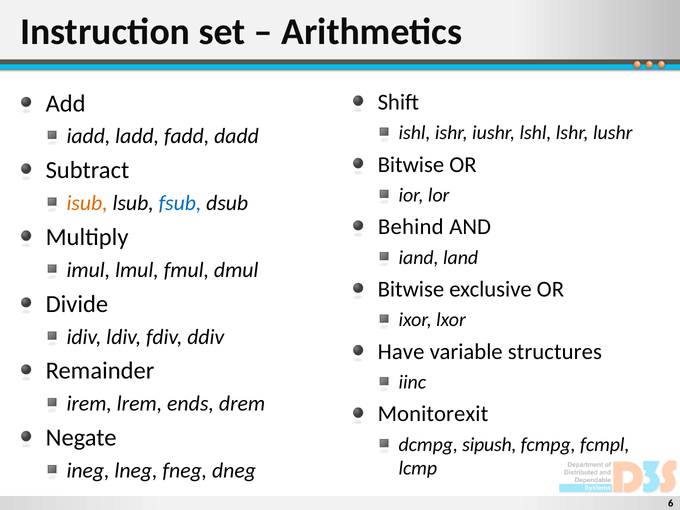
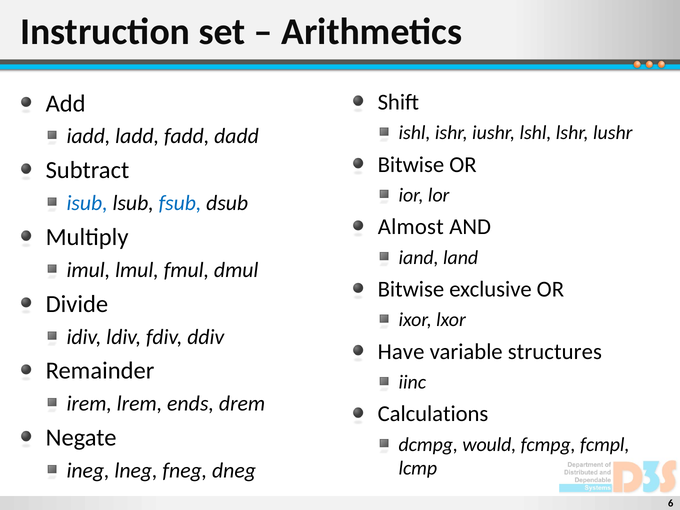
isub colour: orange -> blue
Behind: Behind -> Almost
Monitorexit: Monitorexit -> Calculations
sipush: sipush -> would
